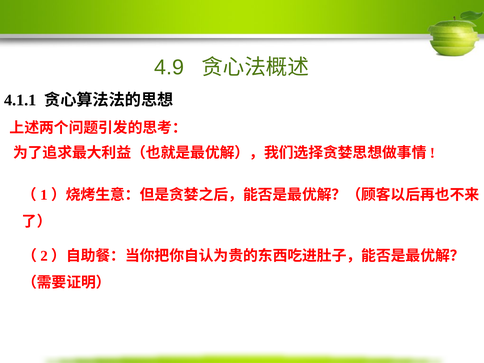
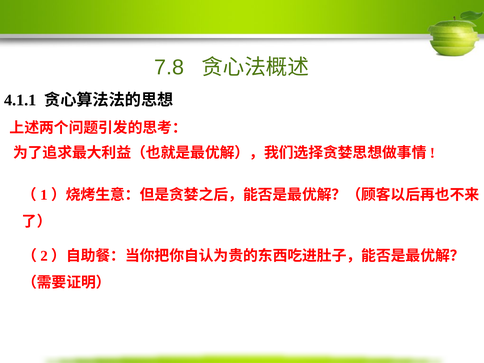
4.9: 4.9 -> 7.8
